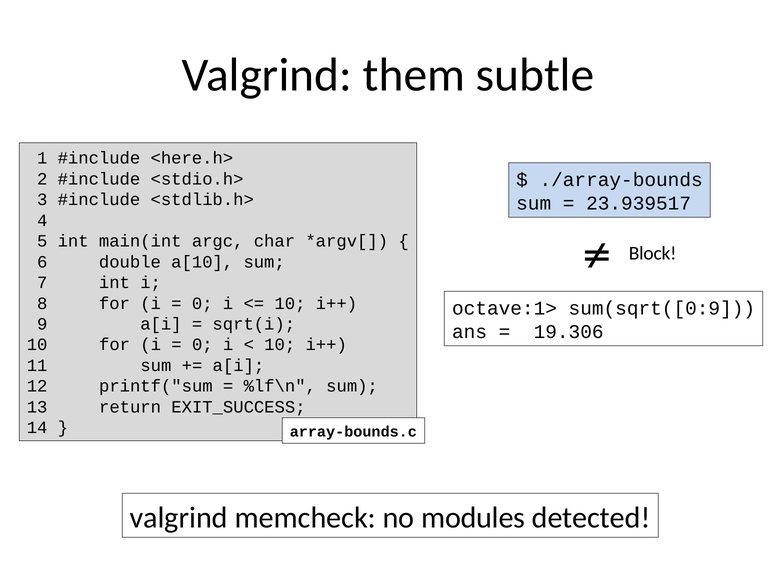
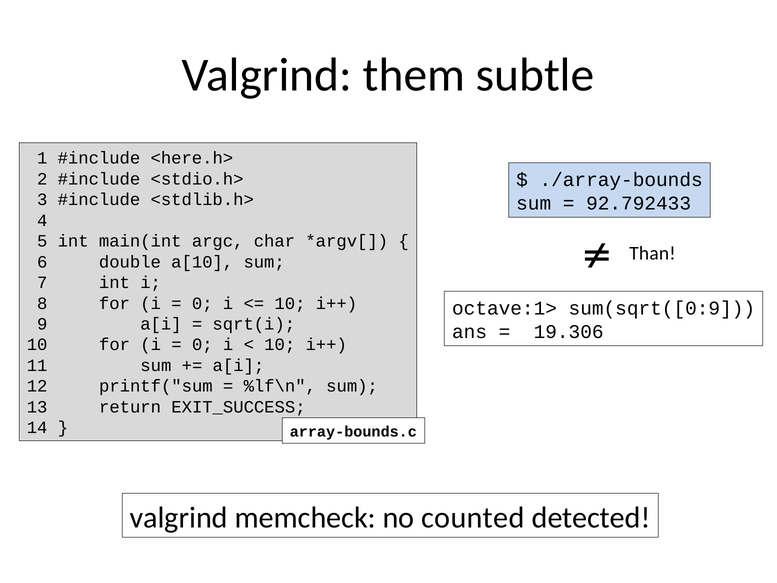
23.939517: 23.939517 -> 92.792433
Block: Block -> Than
modules: modules -> counted
